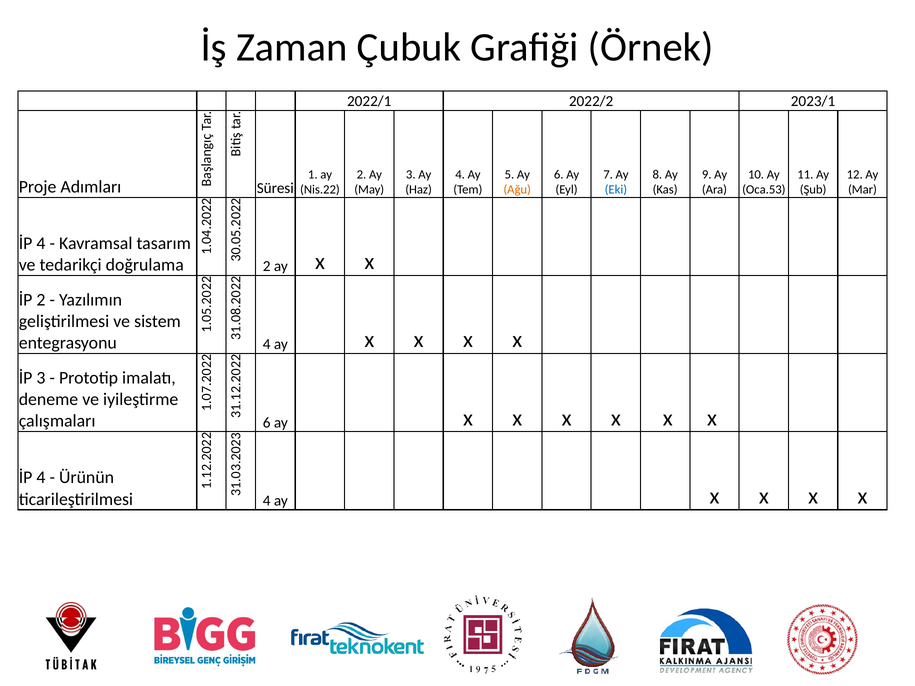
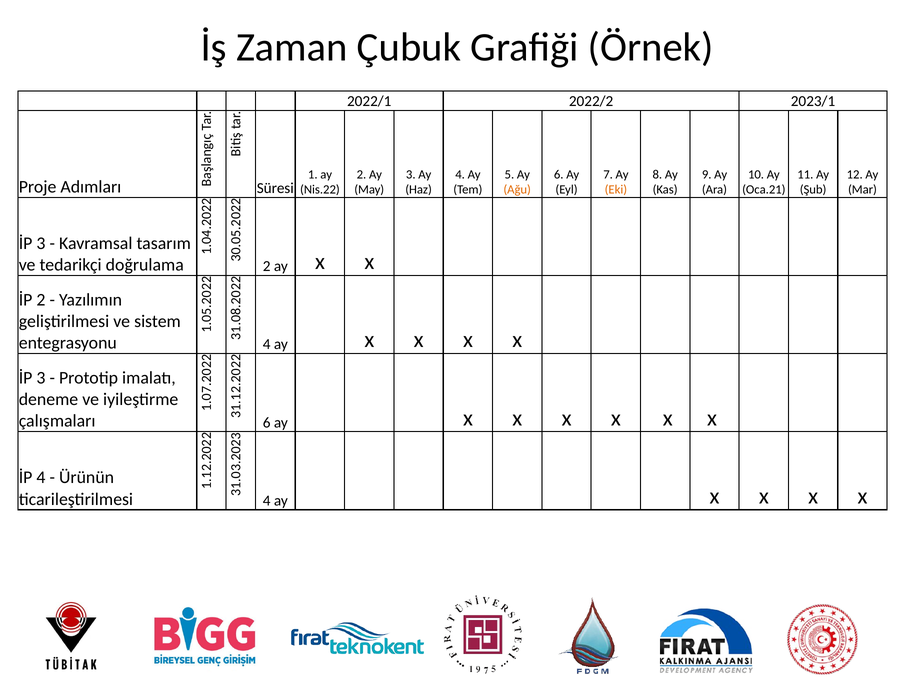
Eki colour: blue -> orange
Oca.53: Oca.53 -> Oca.21
4 at (41, 243): 4 -> 3
